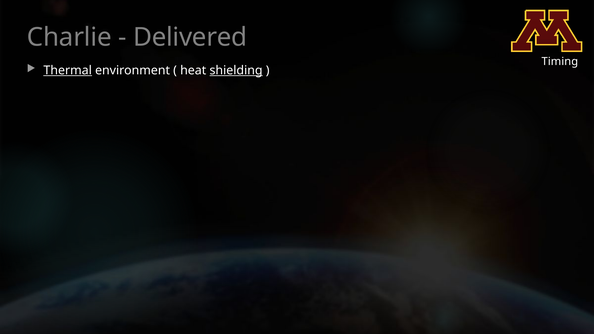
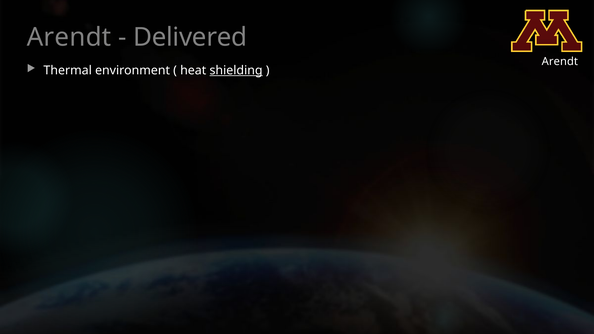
Charlie at (69, 37): Charlie -> Arendt
Timing at (560, 62): Timing -> Arendt
Thermal underline: present -> none
